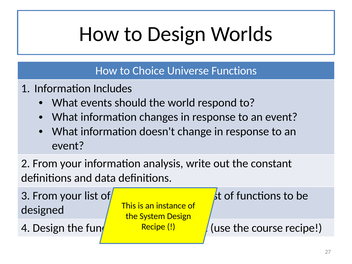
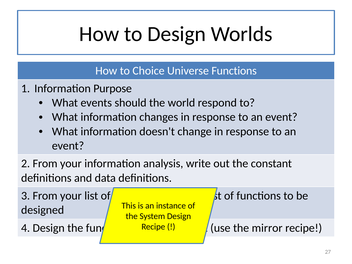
Includes: Includes -> Purpose
course: course -> mirror
